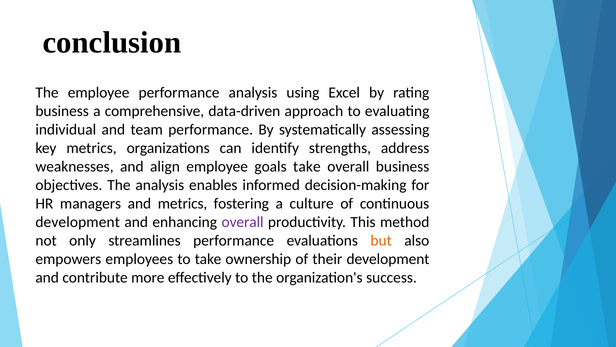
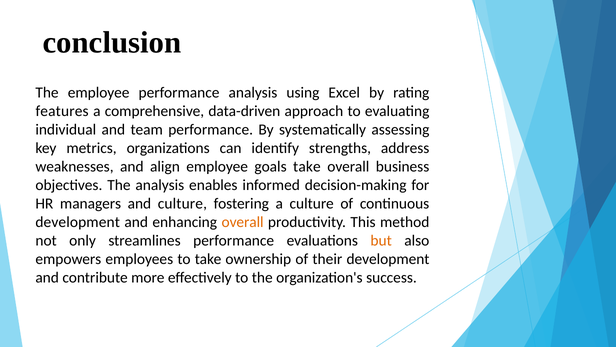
business at (62, 111): business -> features
and metrics: metrics -> culture
overall at (243, 222) colour: purple -> orange
